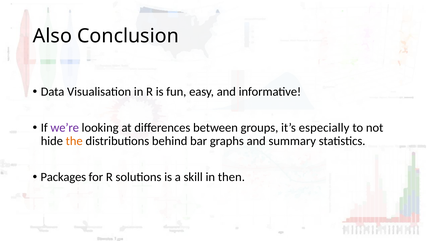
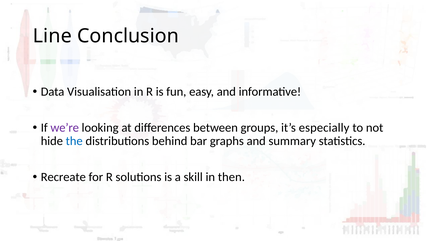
Also: Also -> Line
the colour: orange -> blue
Packages: Packages -> Recreate
